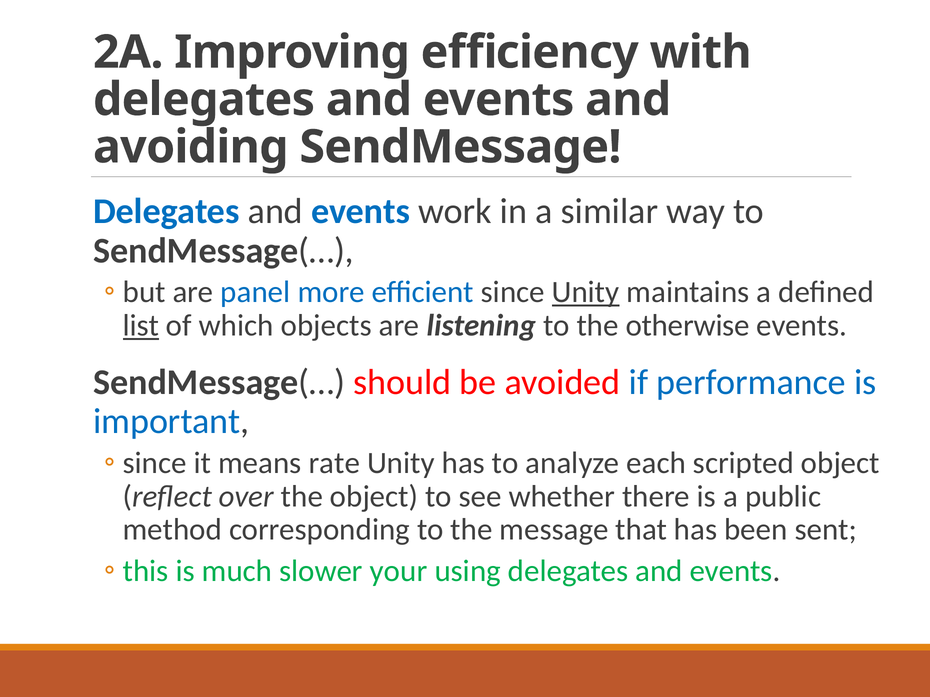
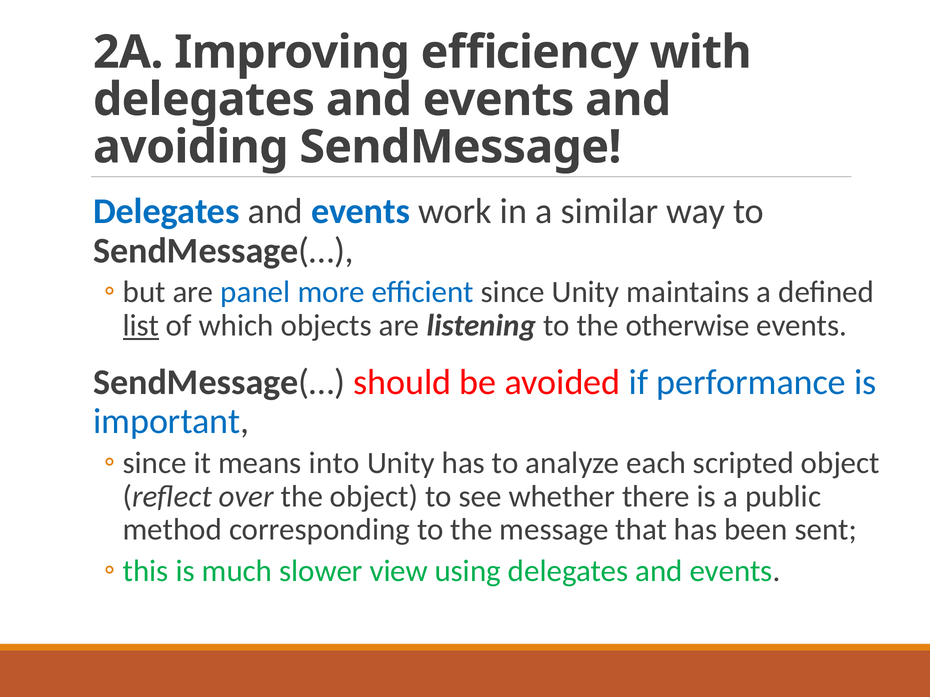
Unity at (586, 292) underline: present -> none
rate: rate -> into
your: your -> view
